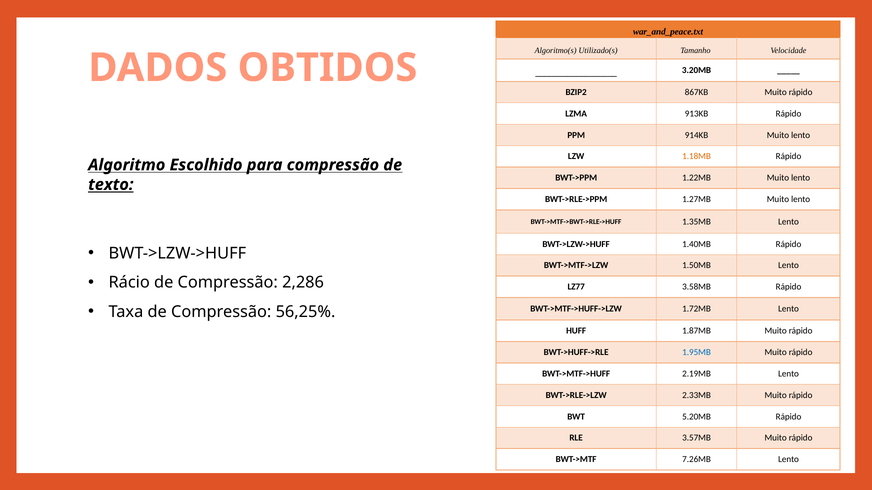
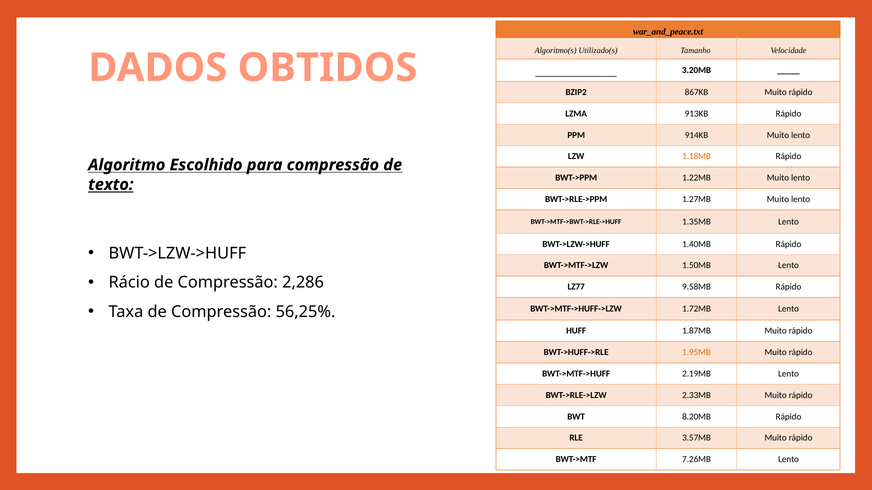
3.58MB: 3.58MB -> 9.58MB
1.95MB colour: blue -> orange
5.20MB: 5.20MB -> 8.20MB
